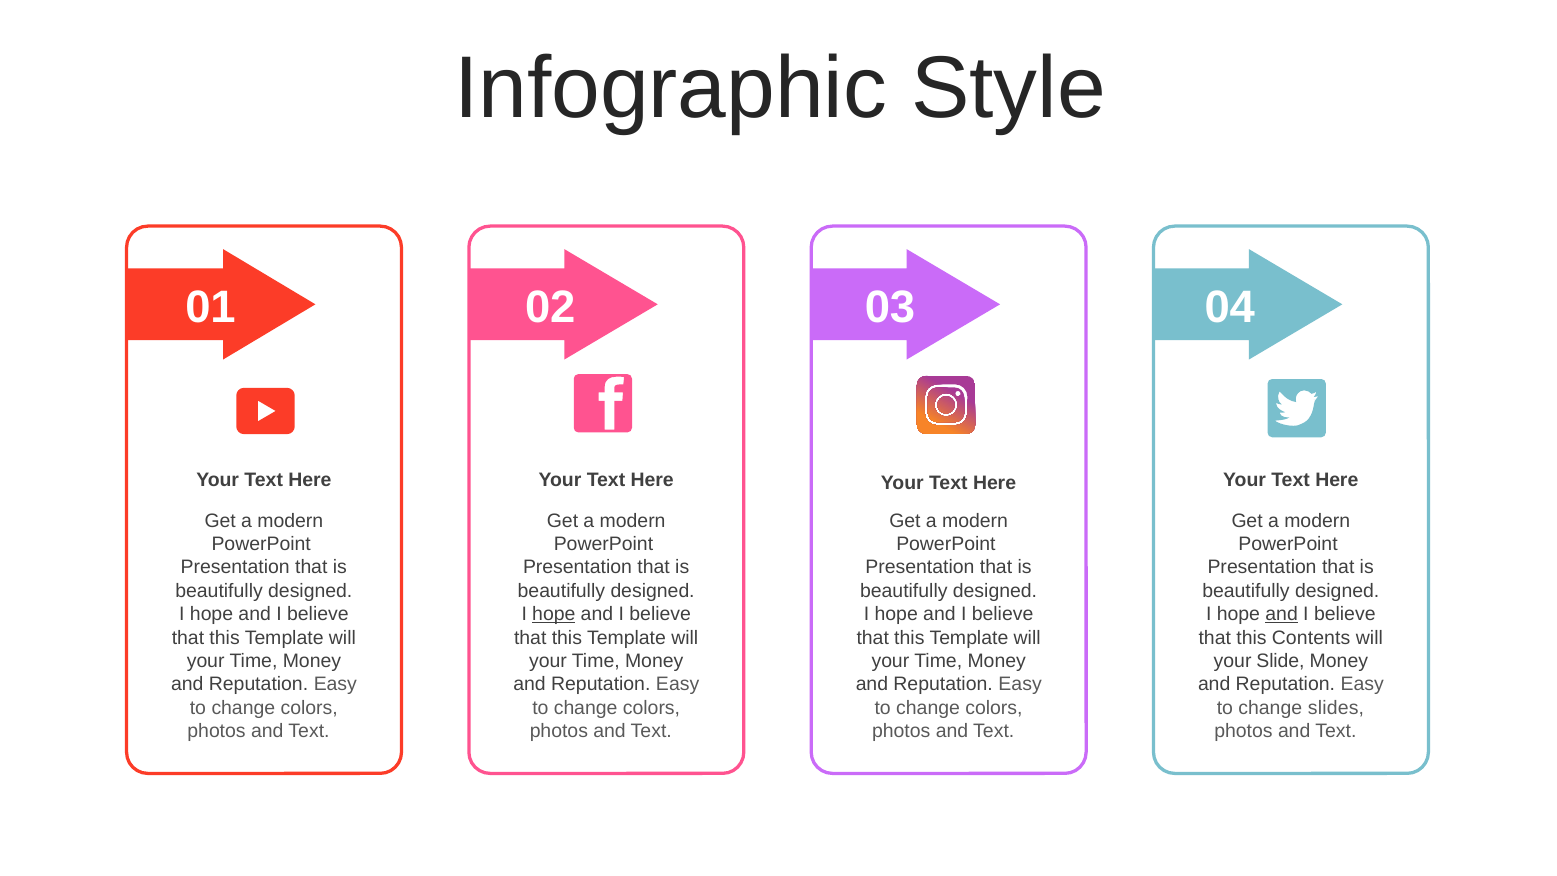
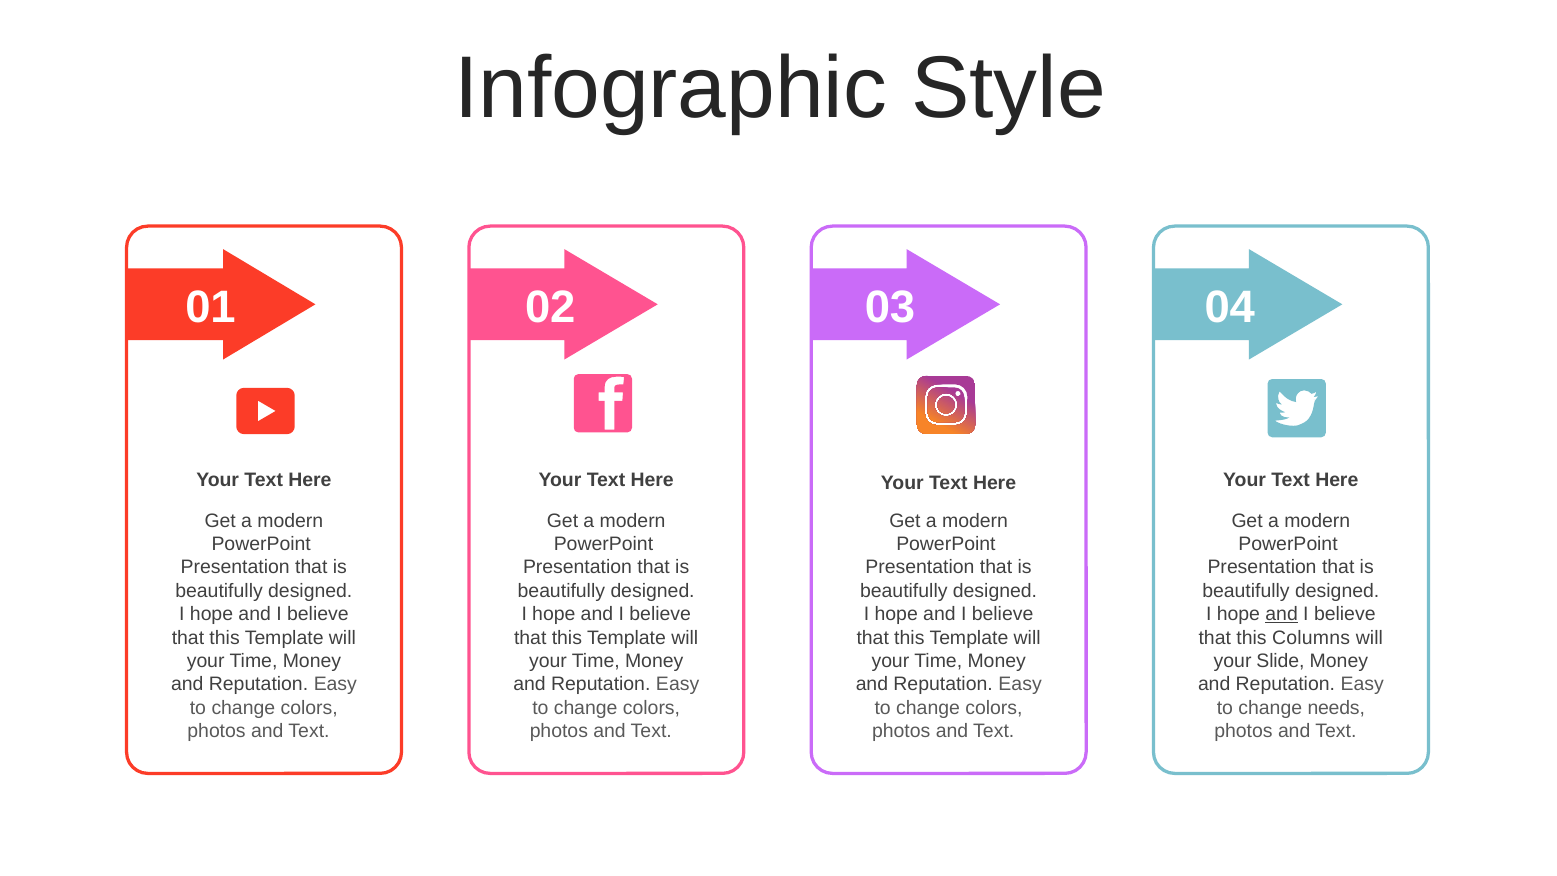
hope at (554, 614) underline: present -> none
Contents: Contents -> Columns
slides: slides -> needs
